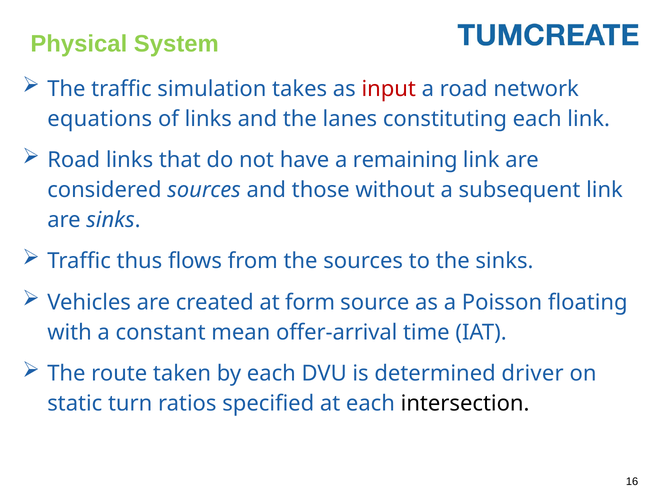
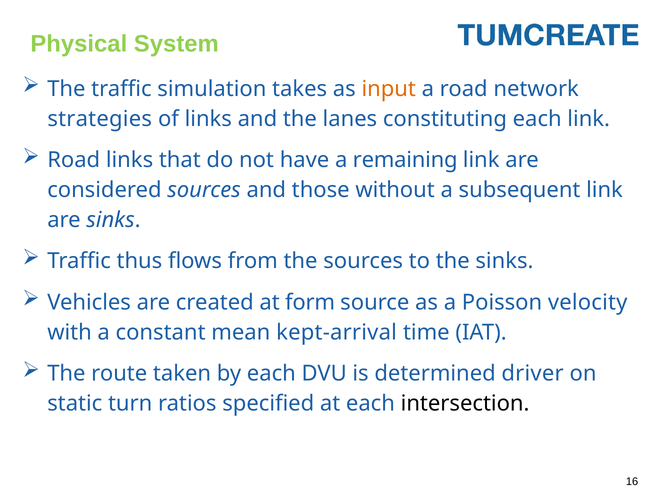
input colour: red -> orange
equations: equations -> strategies
floating: floating -> velocity
offer-arrival: offer-arrival -> kept-arrival
